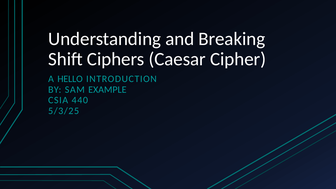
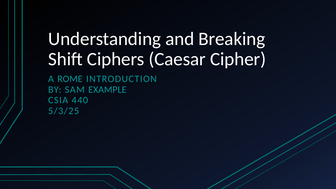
HELLO: HELLO -> ROME
